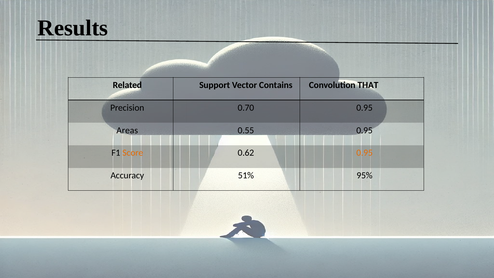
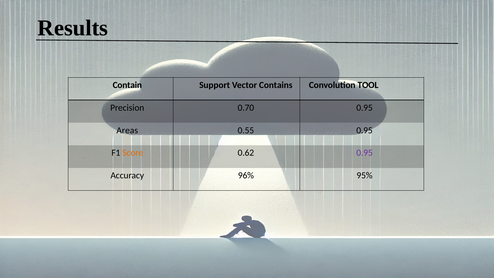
Related: Related -> Contain
THAT: THAT -> TOOL
0.95 at (365, 153) colour: orange -> purple
51%: 51% -> 96%
